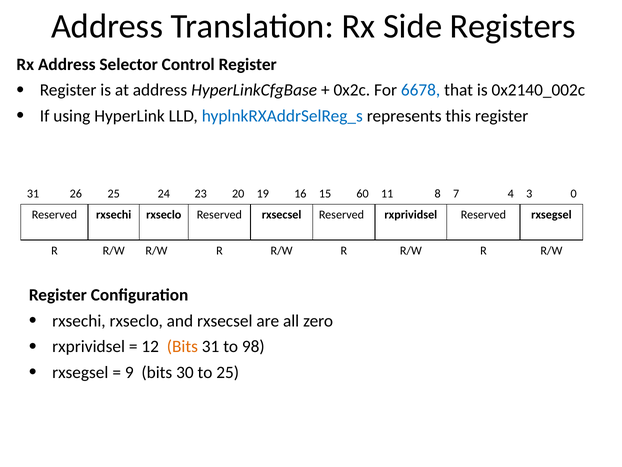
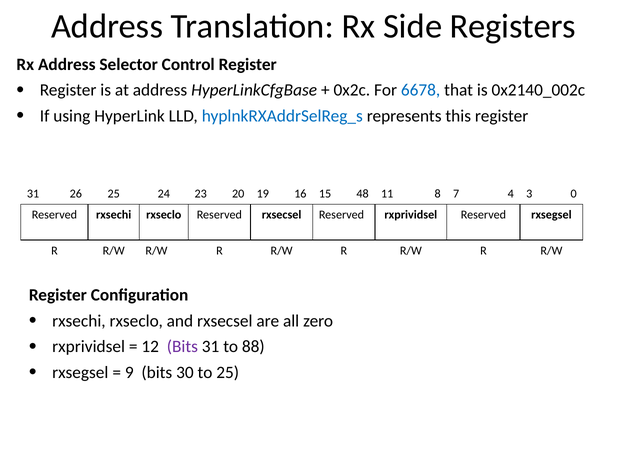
60: 60 -> 48
Bits at (182, 346) colour: orange -> purple
98: 98 -> 88
